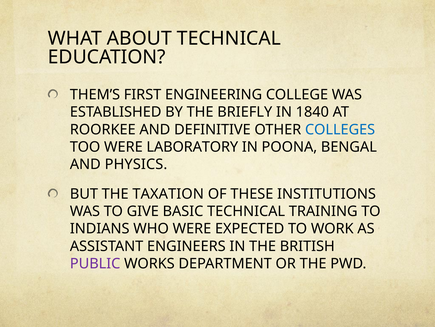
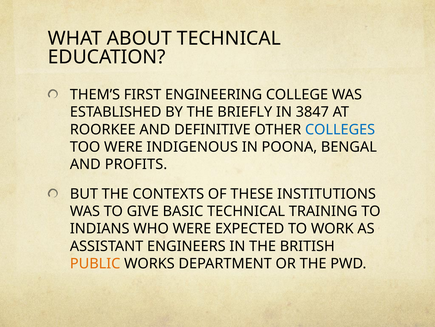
1840: 1840 -> 3847
LABORATORY: LABORATORY -> INDIGENOUS
PHYSICS: PHYSICS -> PROFITS
TAXATION: TAXATION -> CONTEXTS
PUBLIC colour: purple -> orange
